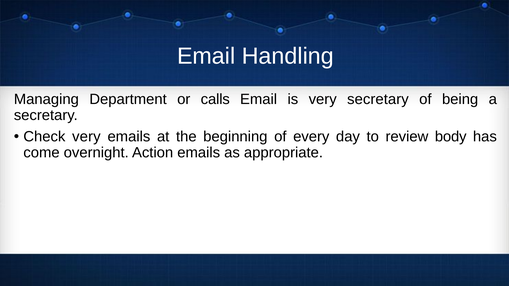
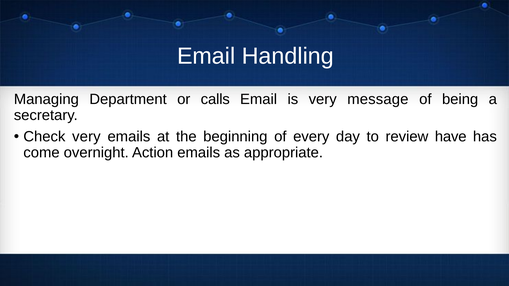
very secretary: secretary -> message
body: body -> have
